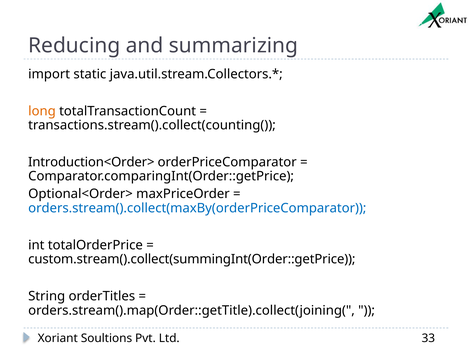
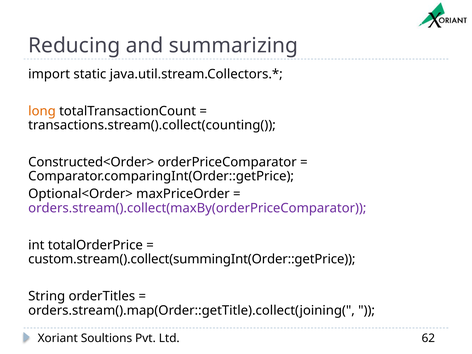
Introduction<Order>: Introduction<Order> -> Constructed<Order>
orders.stream().collect(maxBy(orderPriceComparator colour: blue -> purple
33: 33 -> 62
